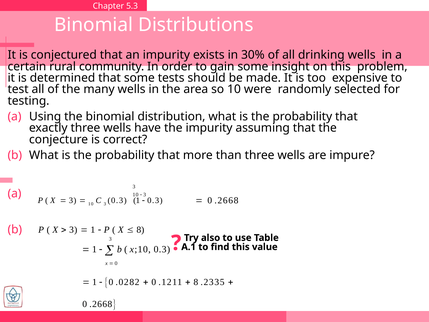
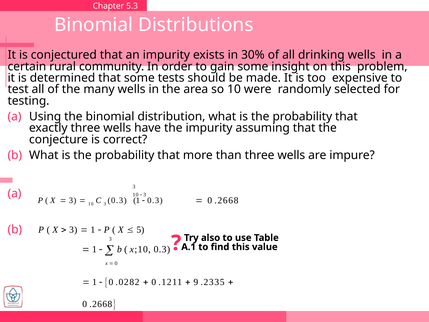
8 at (140, 229): 8 -> 5
8 at (196, 282): 8 -> 9
